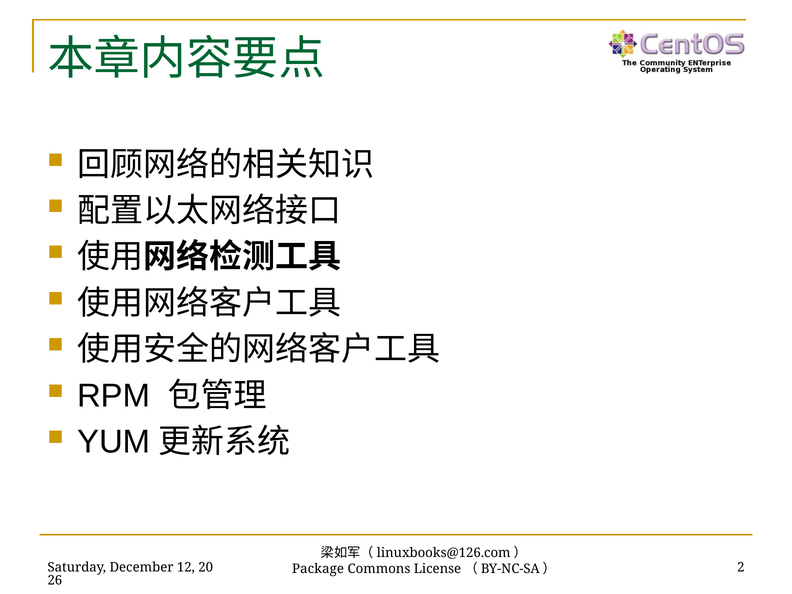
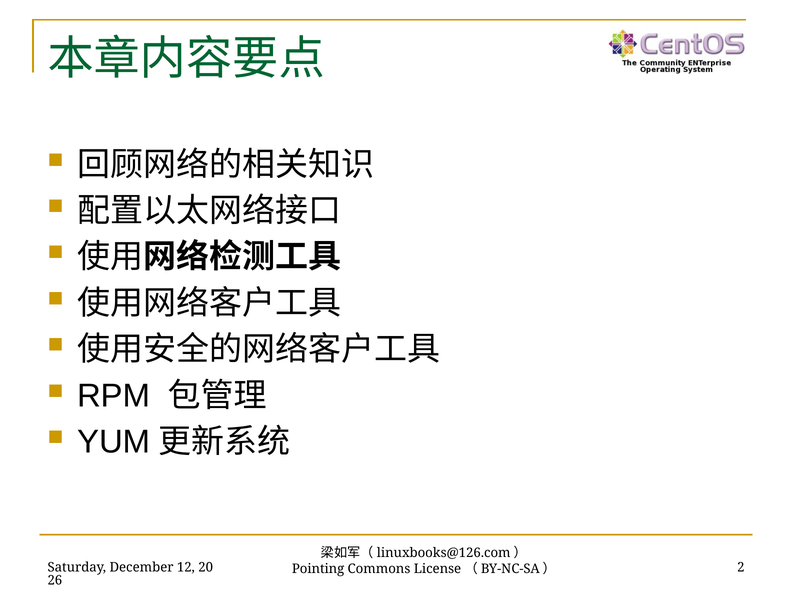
Package: Package -> Pointing
